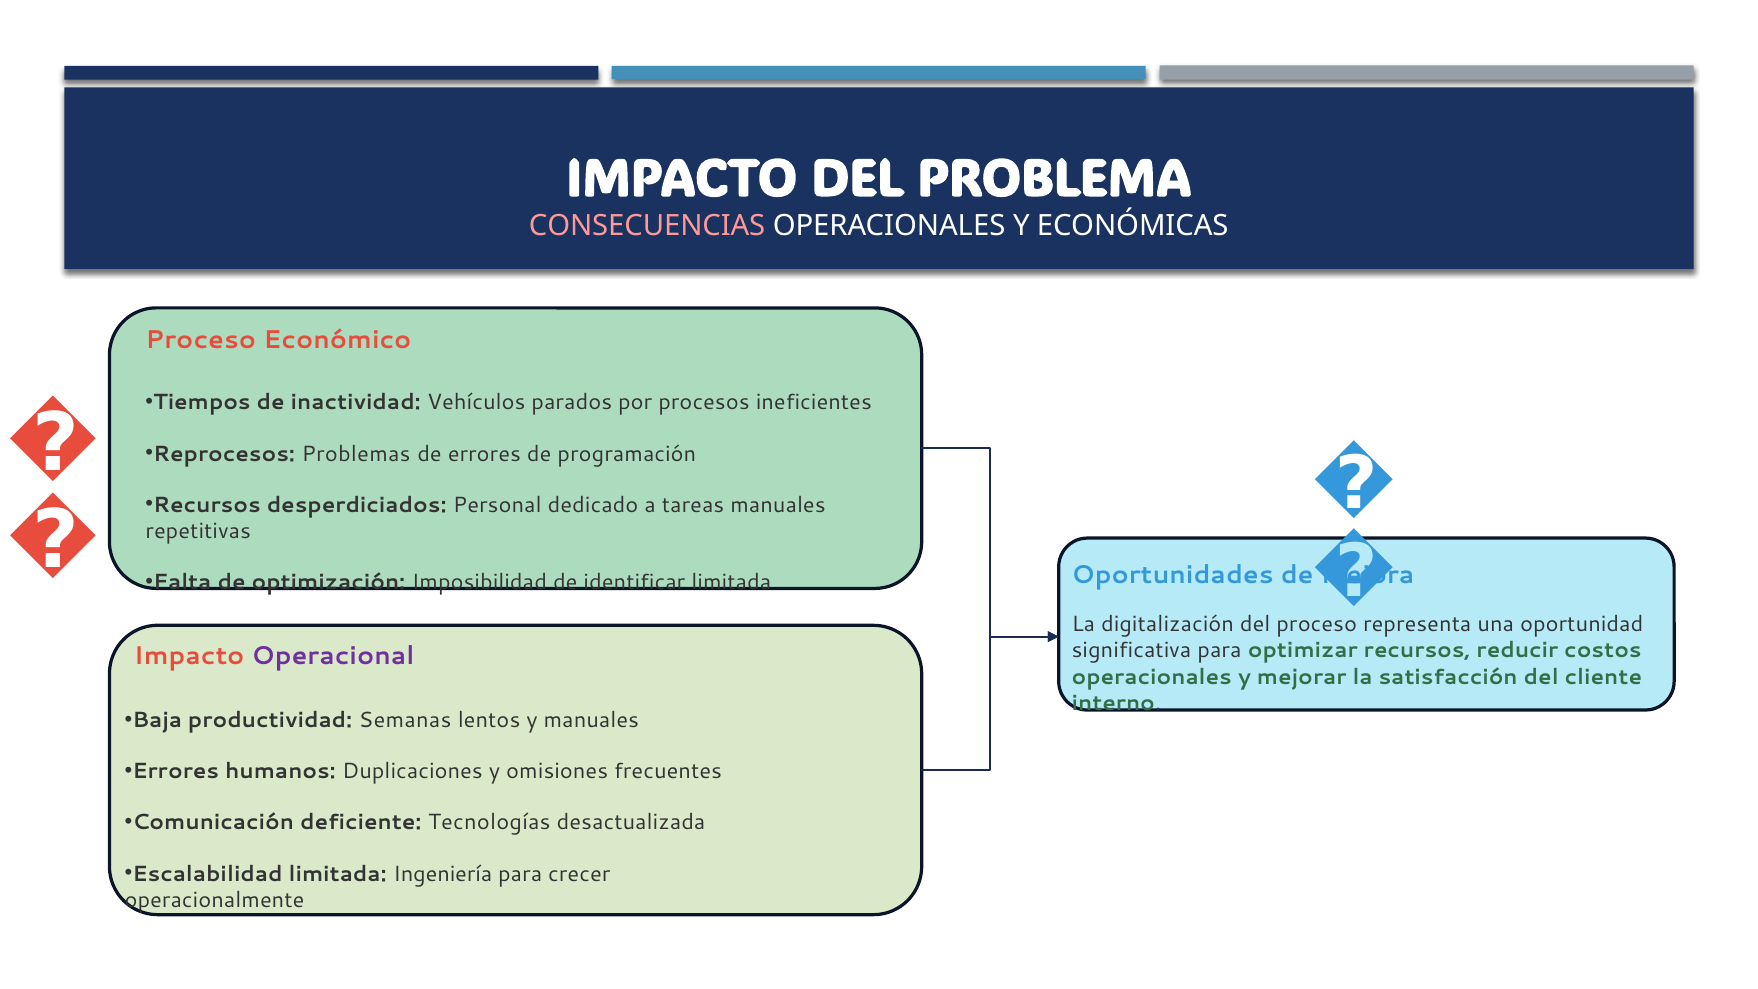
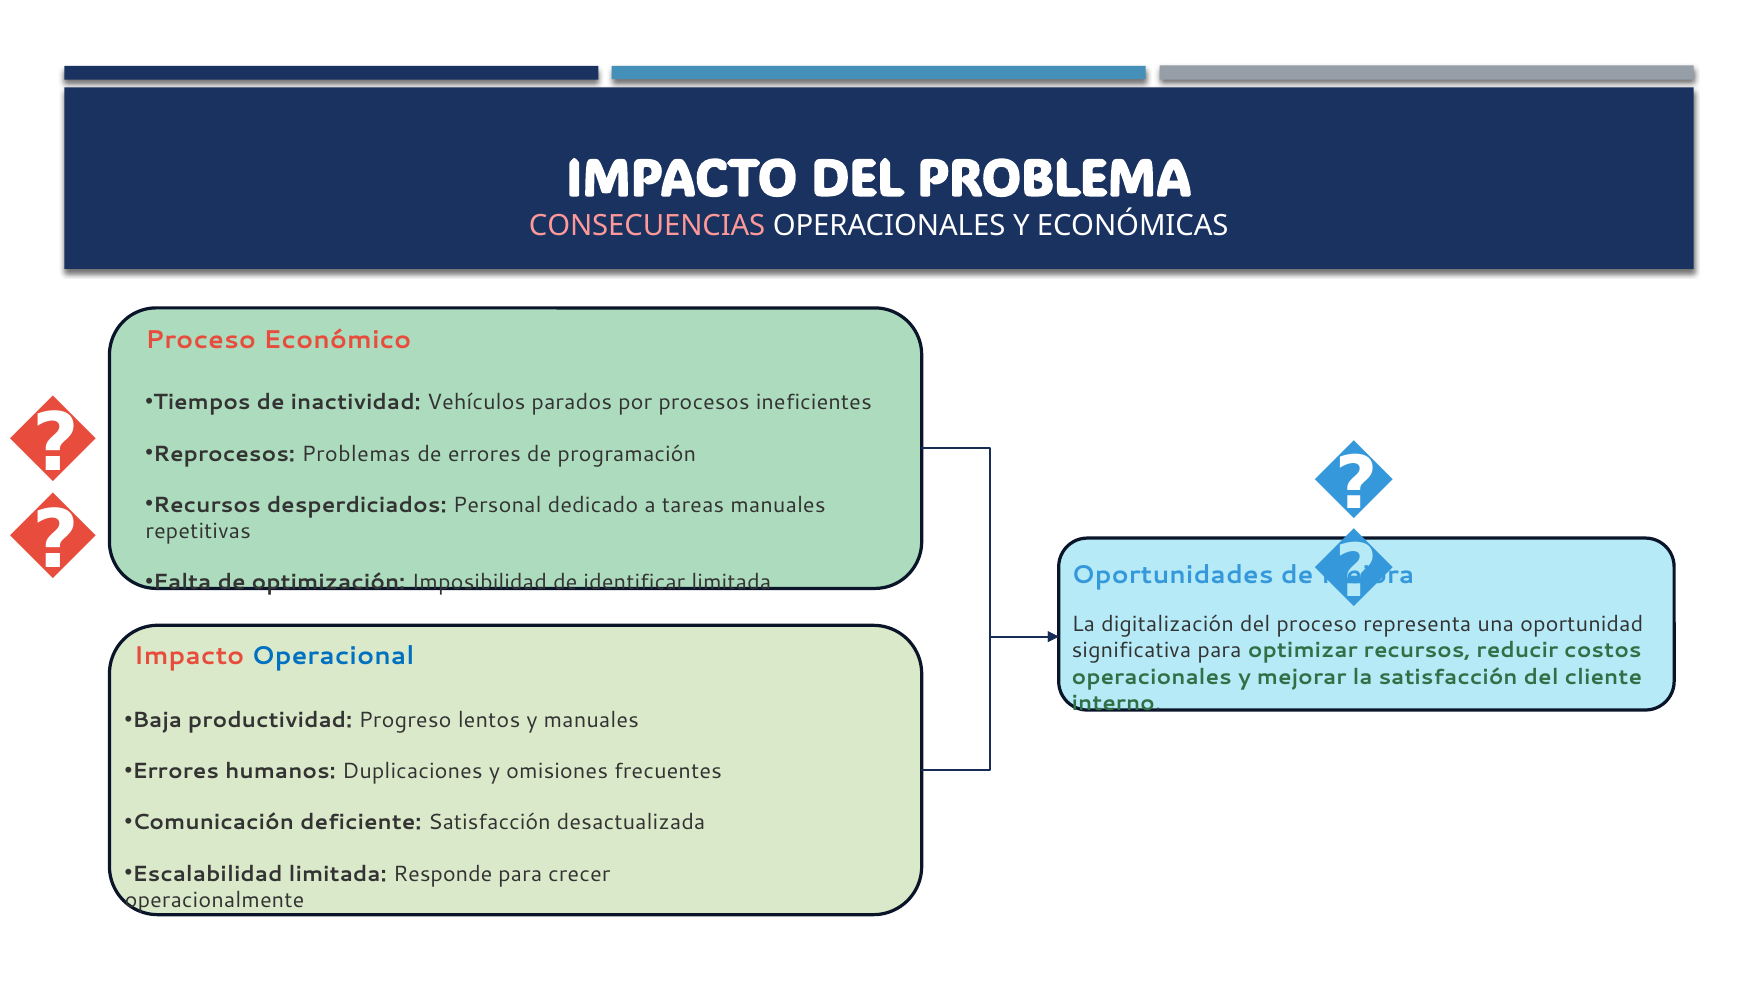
Operacional colour: purple -> blue
Semanas: Semanas -> Progreso
deficiente Tecnologías: Tecnologías -> Satisfacción
Ingeniería: Ingeniería -> Responde
